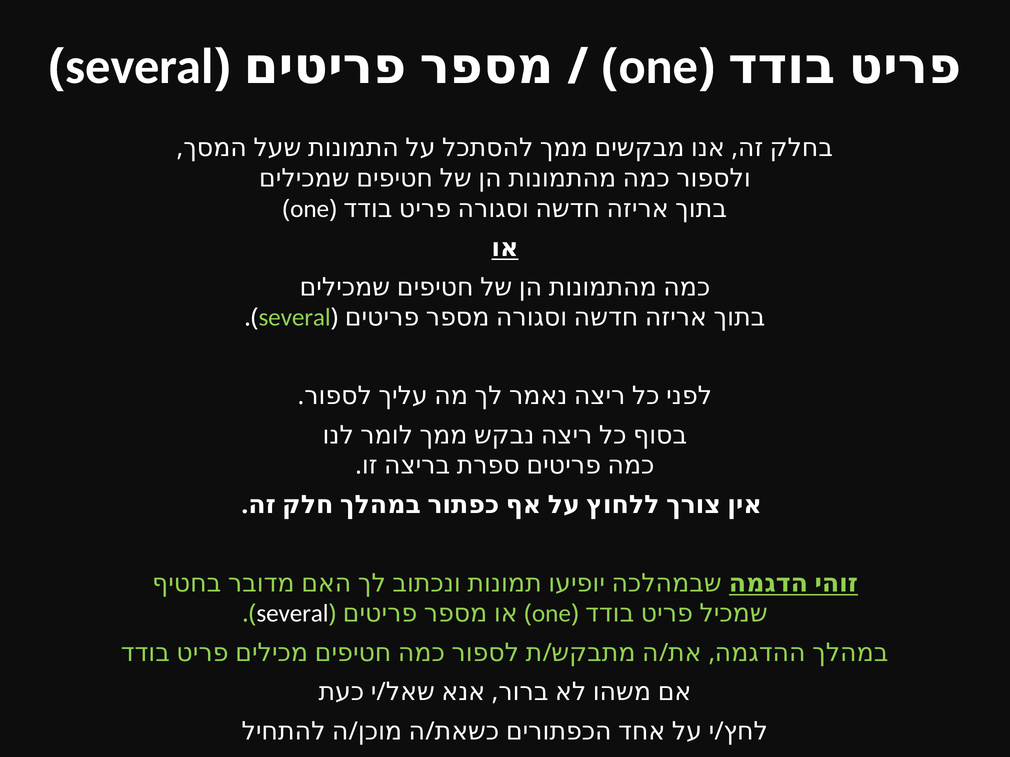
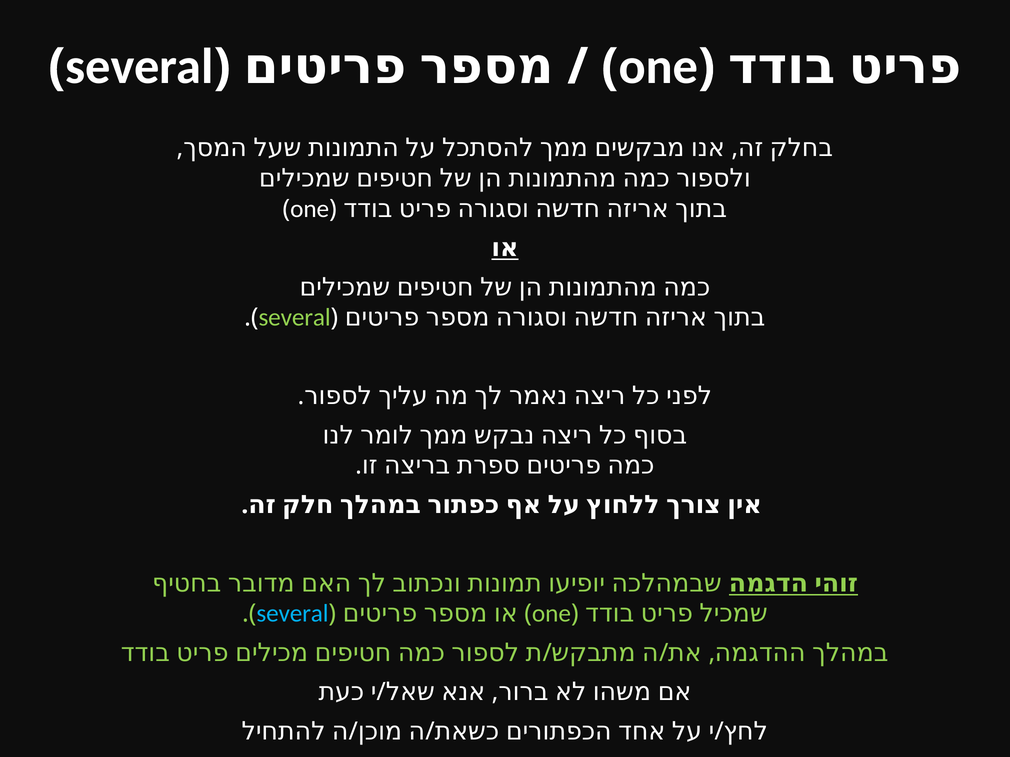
several at (292, 614) colour: white -> light blue
